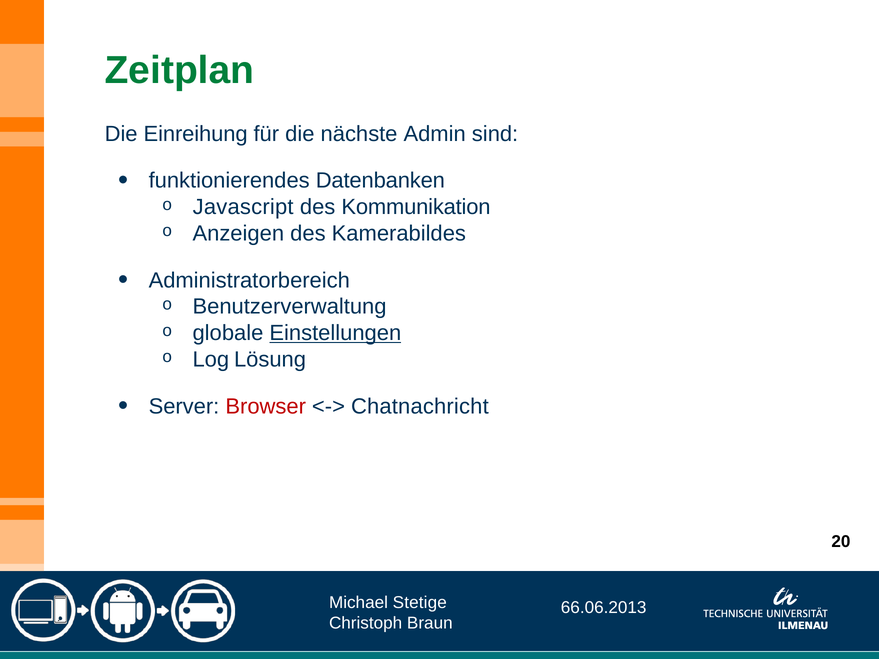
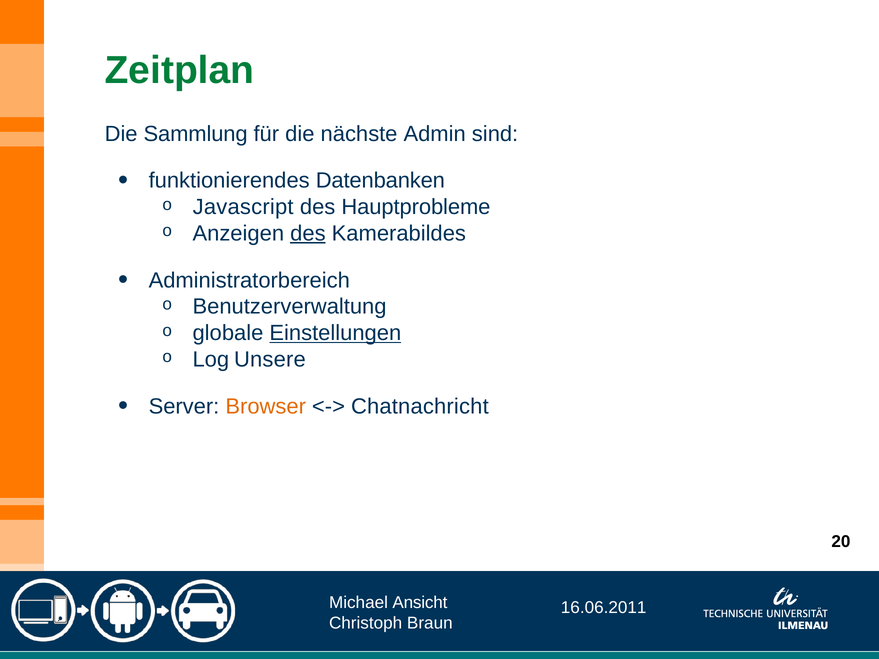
Einreihung: Einreihung -> Sammlung
Kommunikation: Kommunikation -> Hauptprobleme
des at (308, 234) underline: none -> present
Lösung: Lösung -> Unsere
Browser colour: red -> orange
Stetige: Stetige -> Ansicht
66.06.2013: 66.06.2013 -> 16.06.2011
